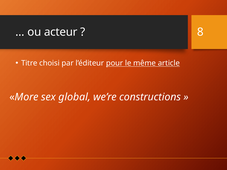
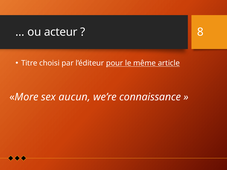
global: global -> aucun
constructions: constructions -> connaissance
